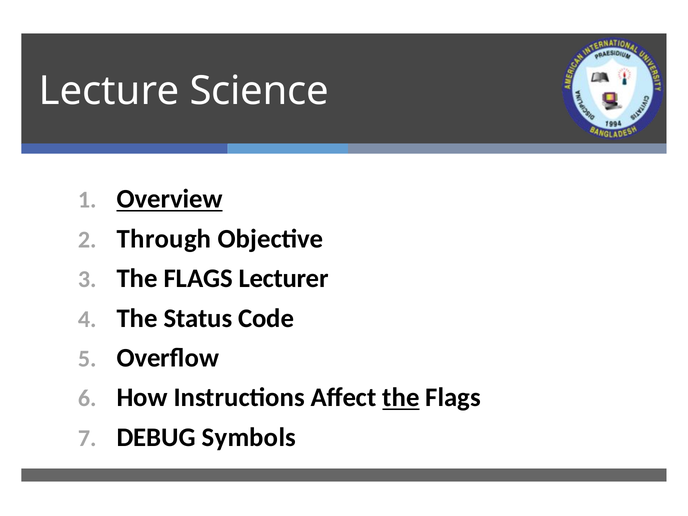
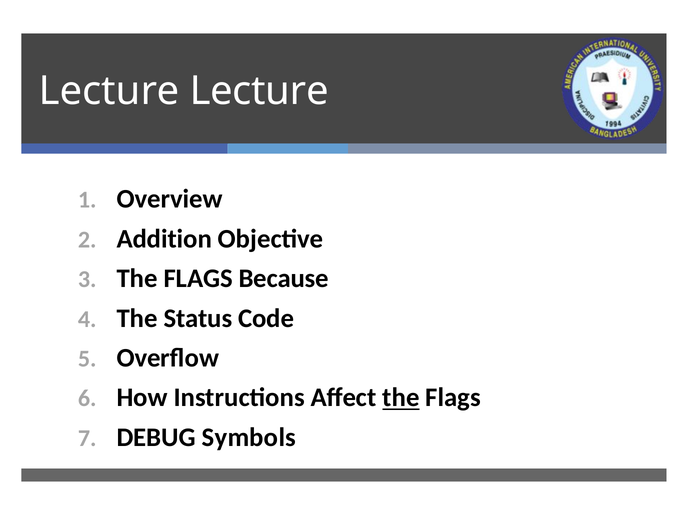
Lecture Science: Science -> Lecture
Overview underline: present -> none
Through: Through -> Addition
Lecturer: Lecturer -> Because
